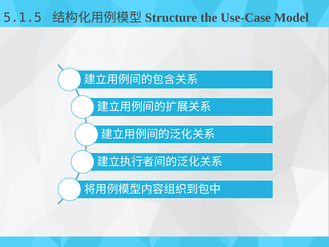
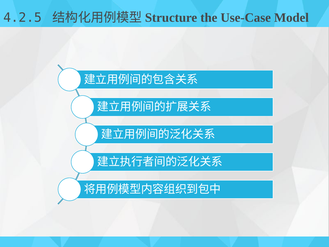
5.1.5: 5.1.5 -> 4.2.5
